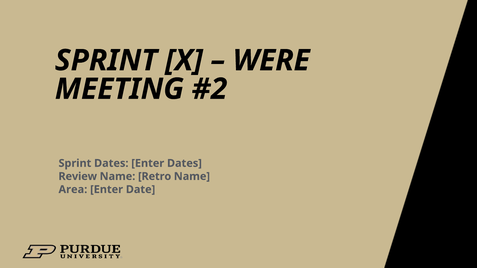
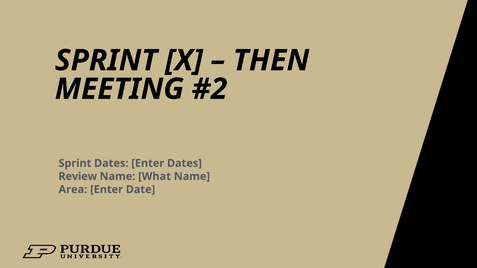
WERE: WERE -> THEN
Retro: Retro -> What
